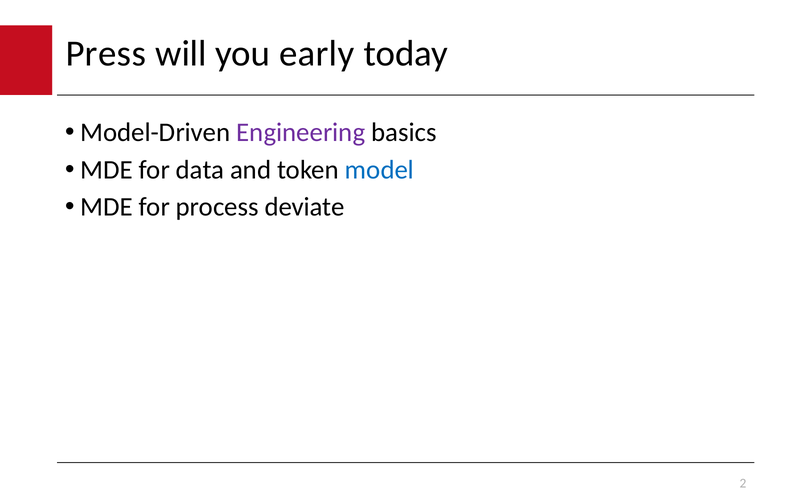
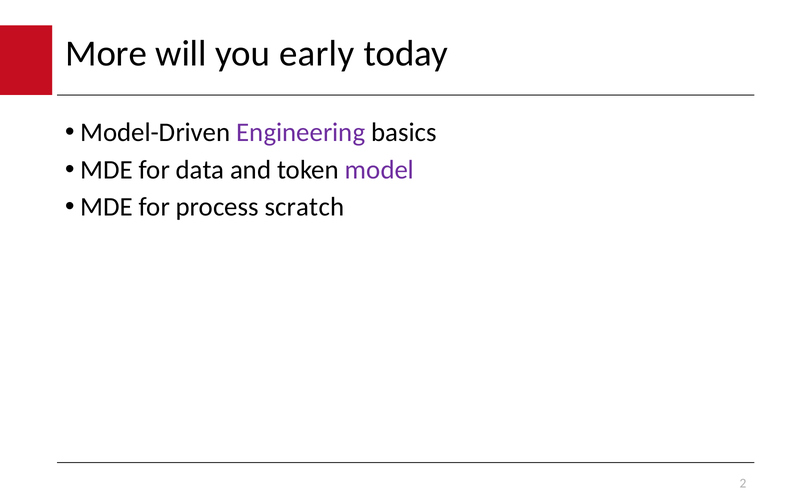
Press: Press -> More
model colour: blue -> purple
deviate: deviate -> scratch
